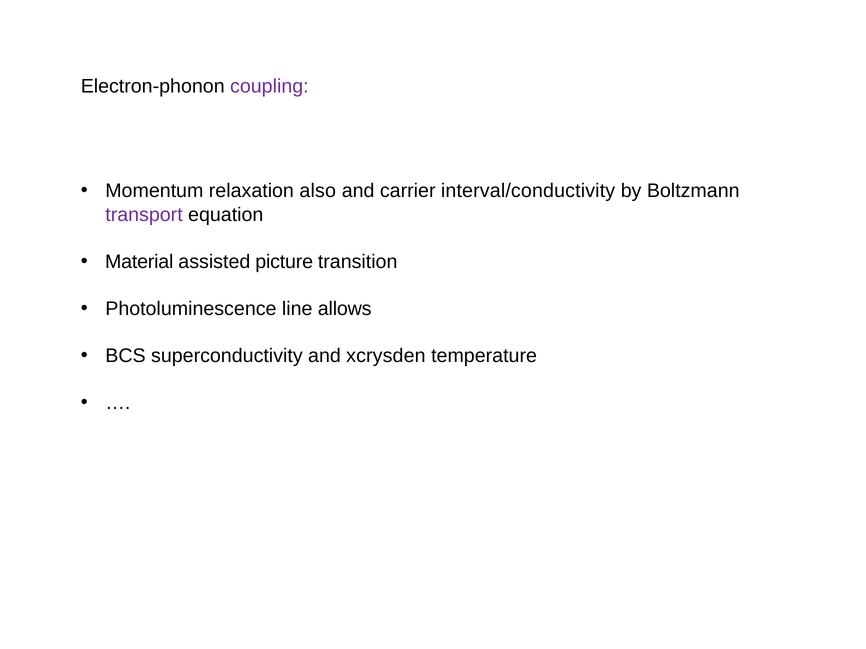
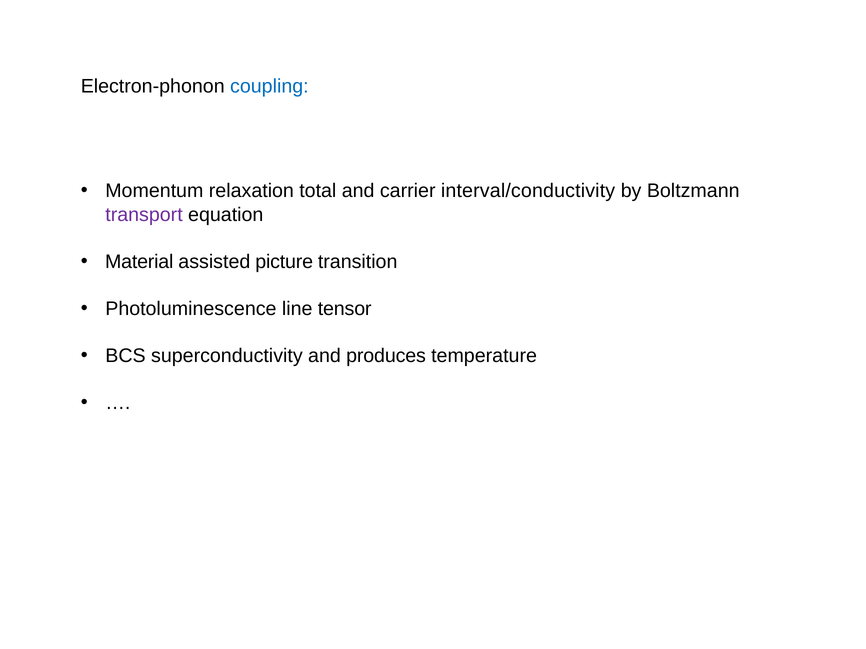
coupling colour: purple -> blue
also: also -> total
allows: allows -> tensor
xcrysden: xcrysden -> produces
